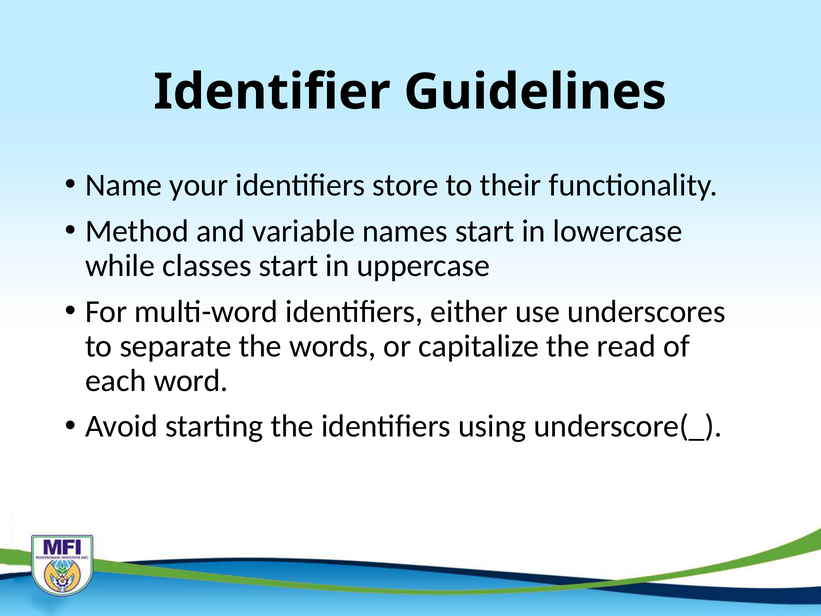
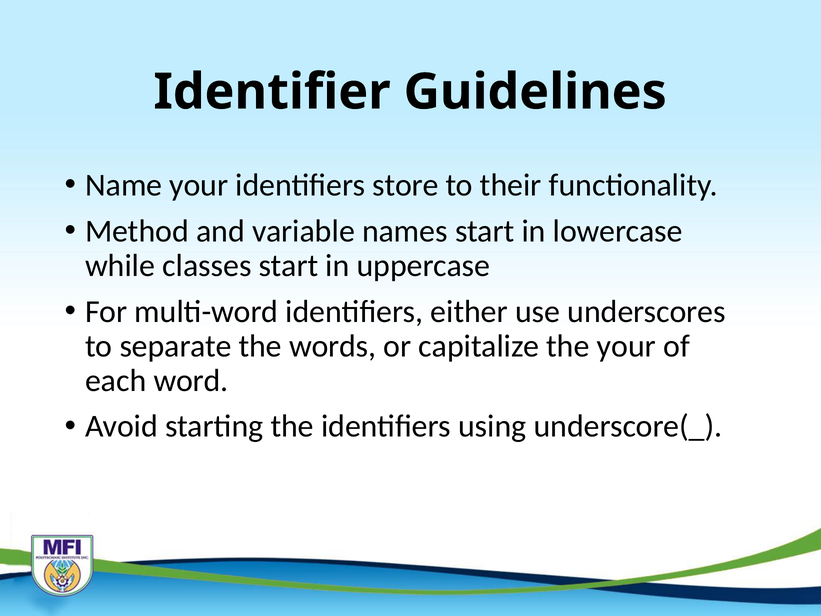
the read: read -> your
